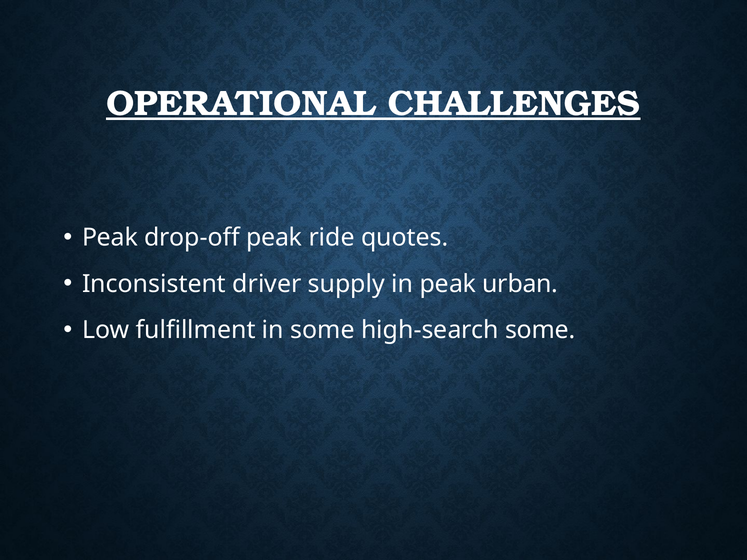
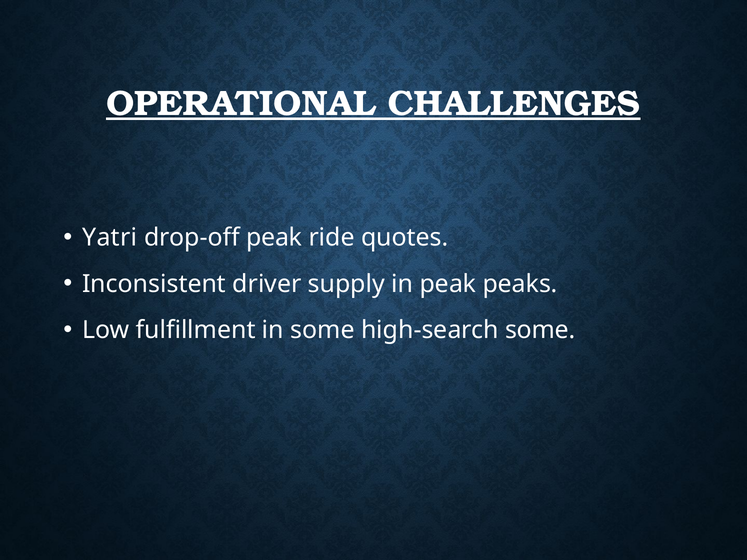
Peak at (110, 238): Peak -> Yatri
urban: urban -> peaks
